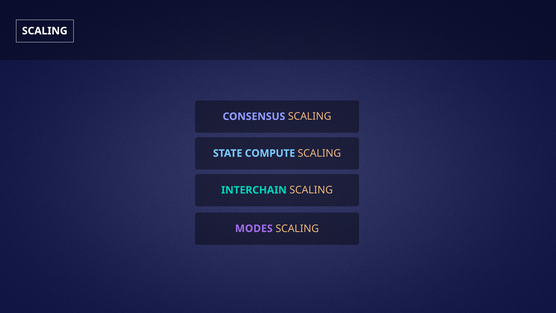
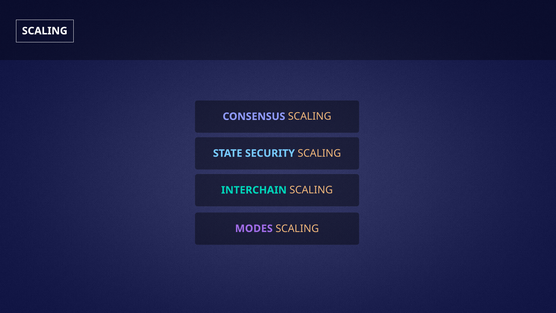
COMPUTE: COMPUTE -> SECURITY
